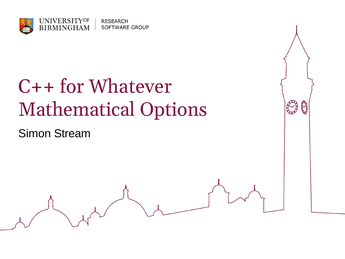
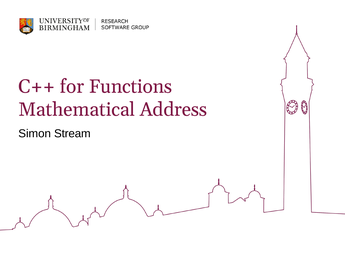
Whatever: Whatever -> Functions
Options: Options -> Address
